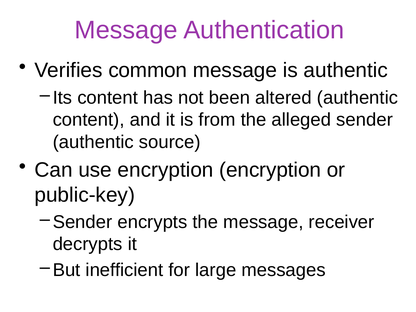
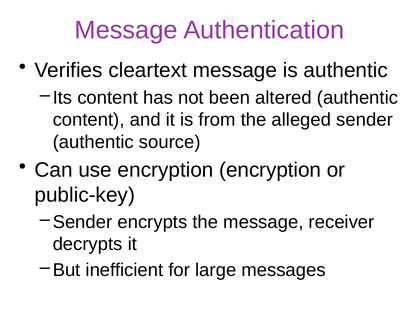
common: common -> cleartext
